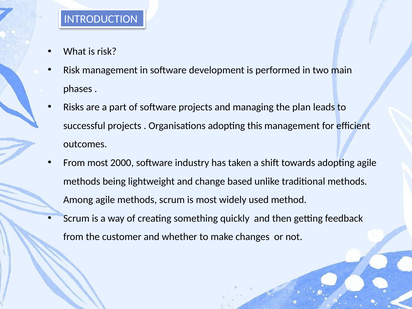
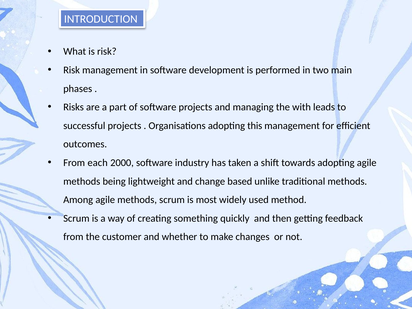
plan: plan -> with
From most: most -> each
